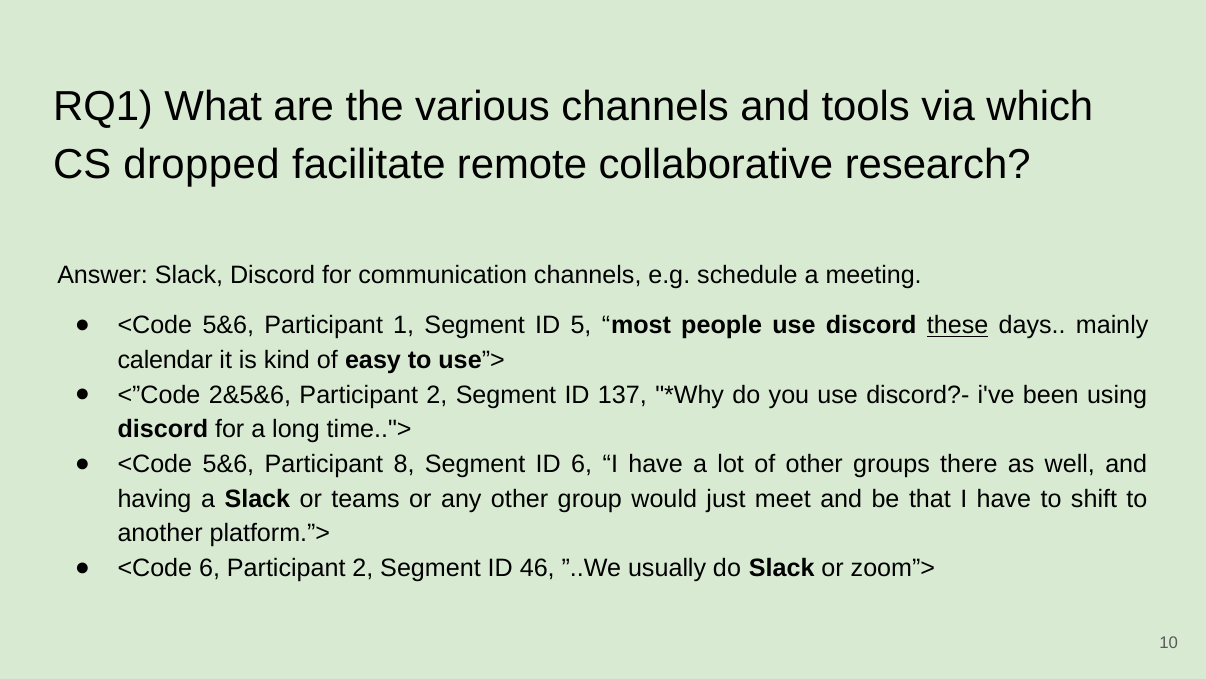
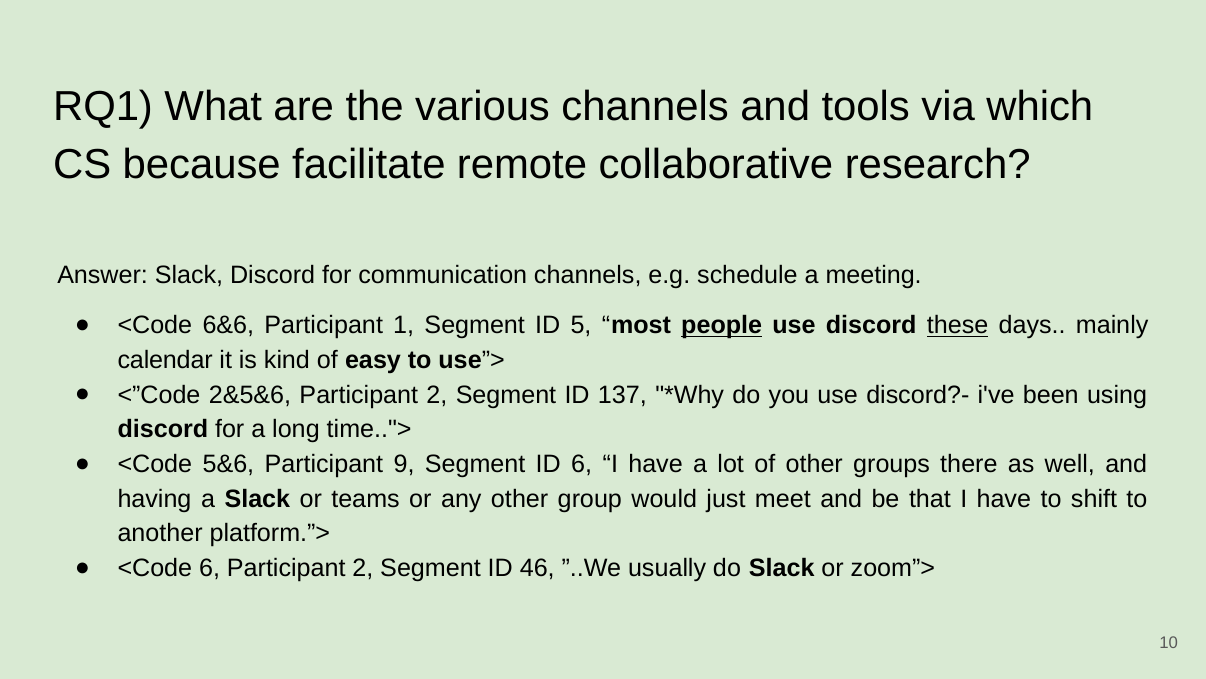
dropped: dropped -> because
5&6 at (228, 325): 5&6 -> 6&6
people underline: none -> present
8: 8 -> 9
